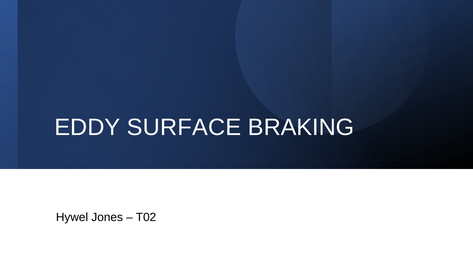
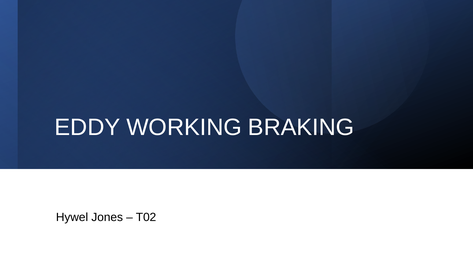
SURFACE: SURFACE -> WORKING
